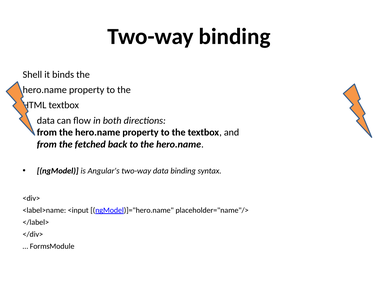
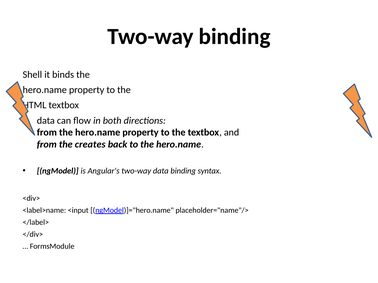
fetched: fetched -> creates
